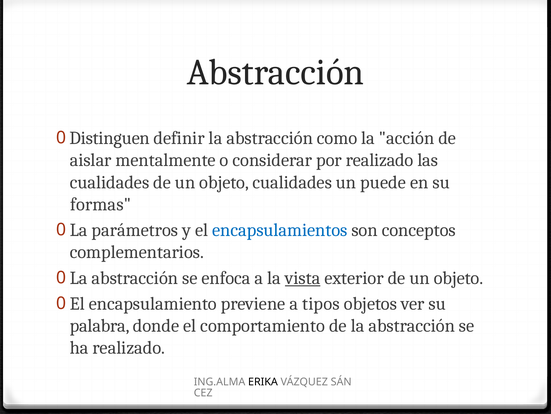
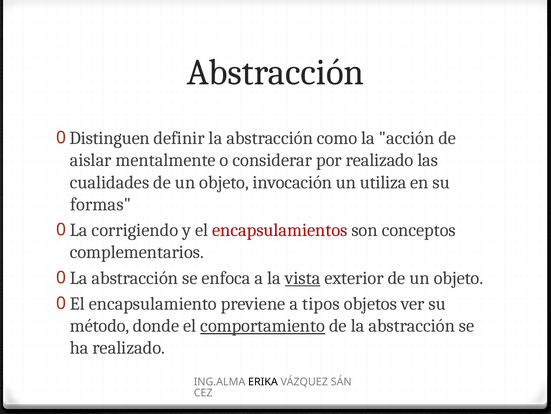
objeto cualidades: cualidades -> invocación
puede: puede -> utiliza
parámetros: parámetros -> corrigiendo
encapsulamientos colour: blue -> red
palabra: palabra -> método
comportamiento underline: none -> present
